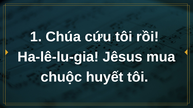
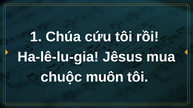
huyết: huyết -> muôn
